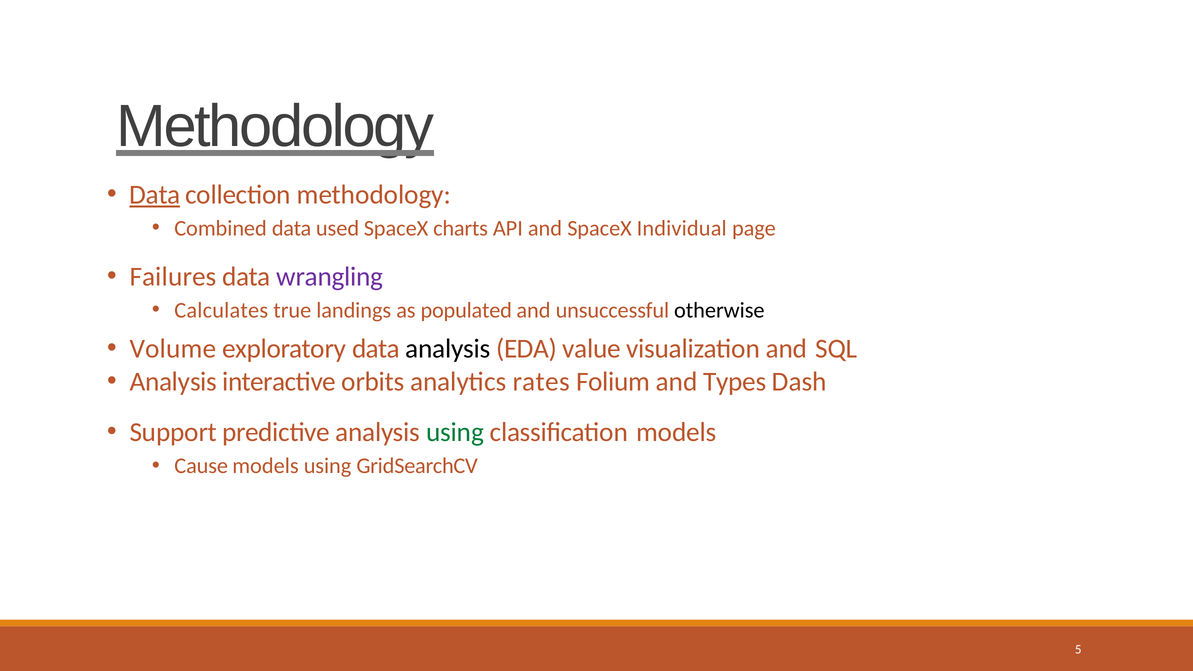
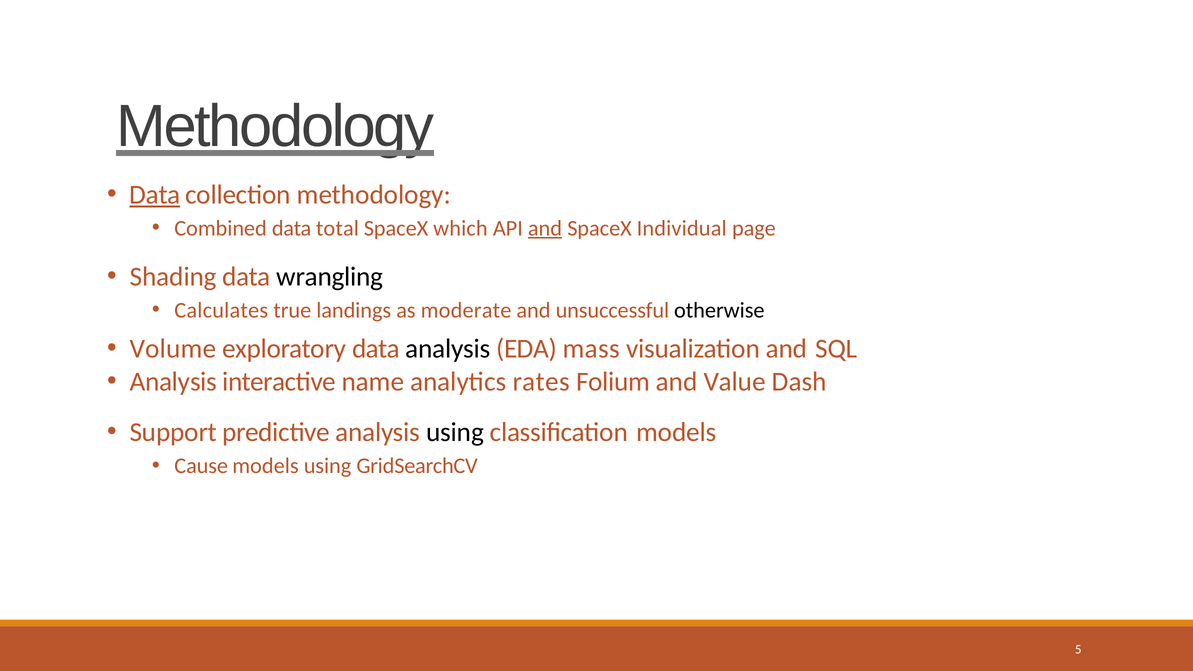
used: used -> total
charts: charts -> which
and at (545, 228) underline: none -> present
Failures: Failures -> Shading
wrangling colour: purple -> black
populated: populated -> moderate
value: value -> mass
orbits: orbits -> name
Types: Types -> Value
using at (455, 432) colour: green -> black
